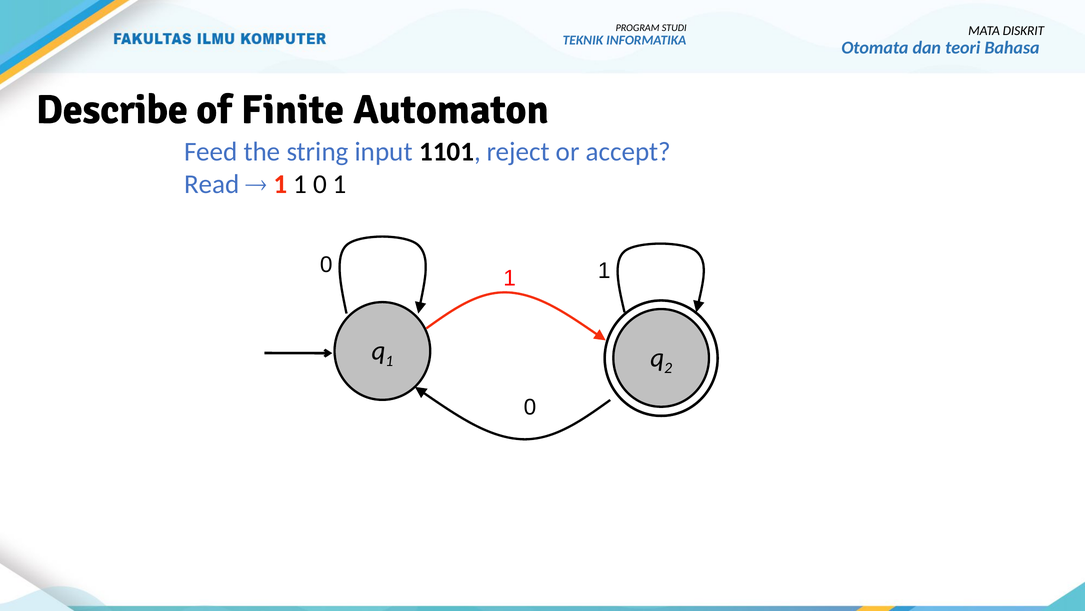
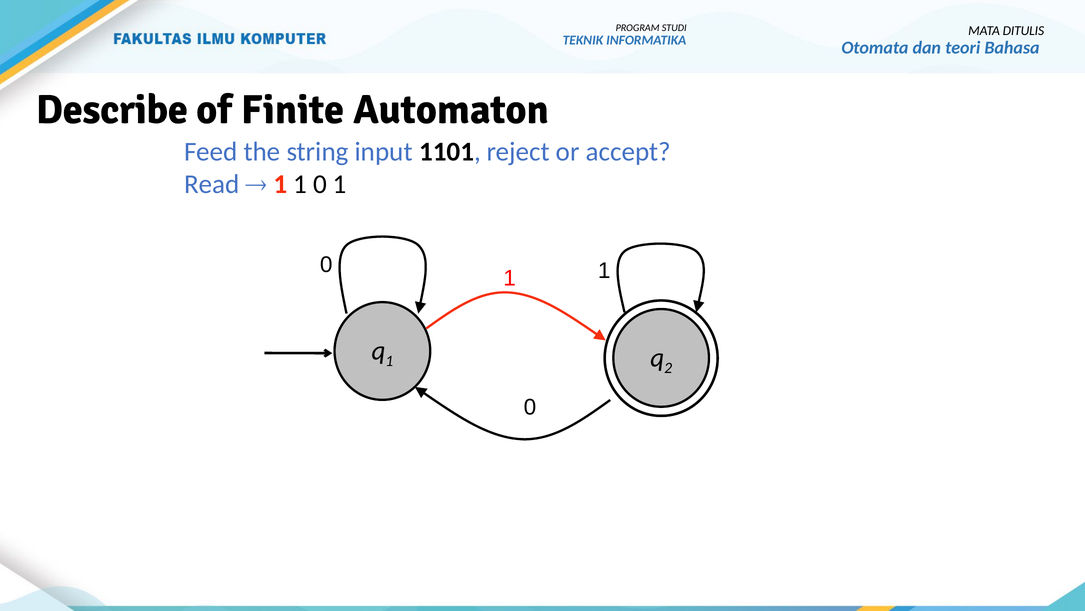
DISKRIT: DISKRIT -> DITULIS
